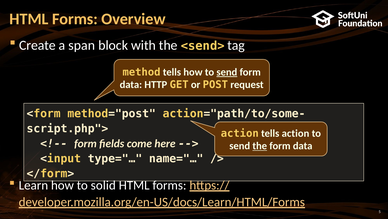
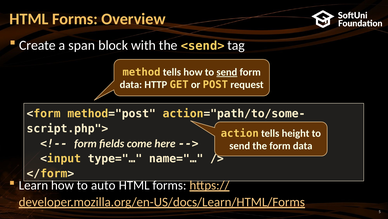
tells action: action -> height
the at (260, 146) underline: present -> none
solid: solid -> auto
